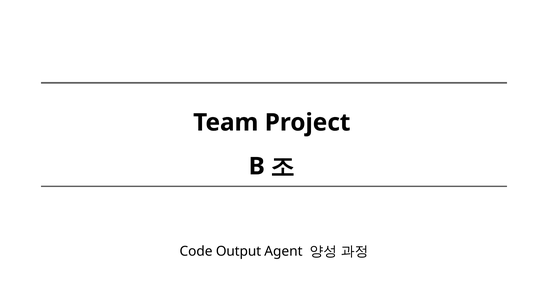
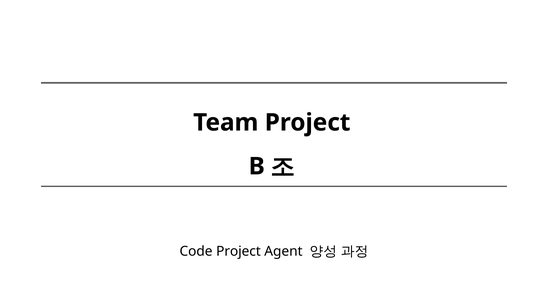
Code Output: Output -> Project
